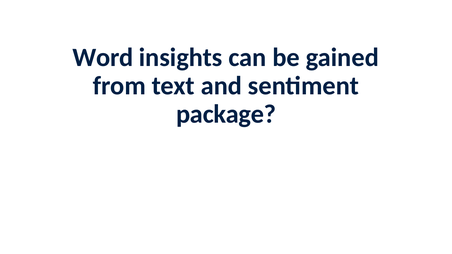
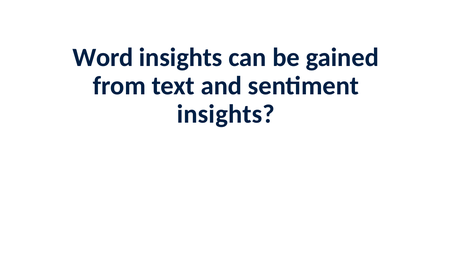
package at (226, 114): package -> insights
